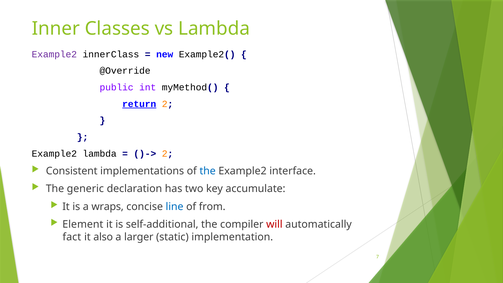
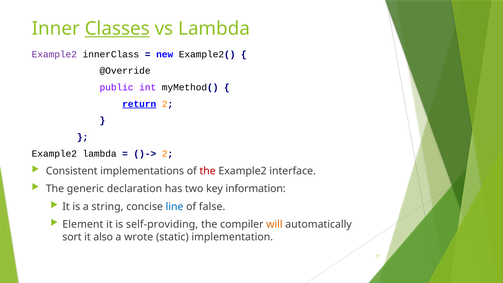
Classes underline: none -> present
the at (208, 171) colour: blue -> red
accumulate: accumulate -> information
wraps: wraps -> string
from: from -> false
self-additional: self-additional -> self-providing
will colour: red -> orange
fact: fact -> sort
larger: larger -> wrote
